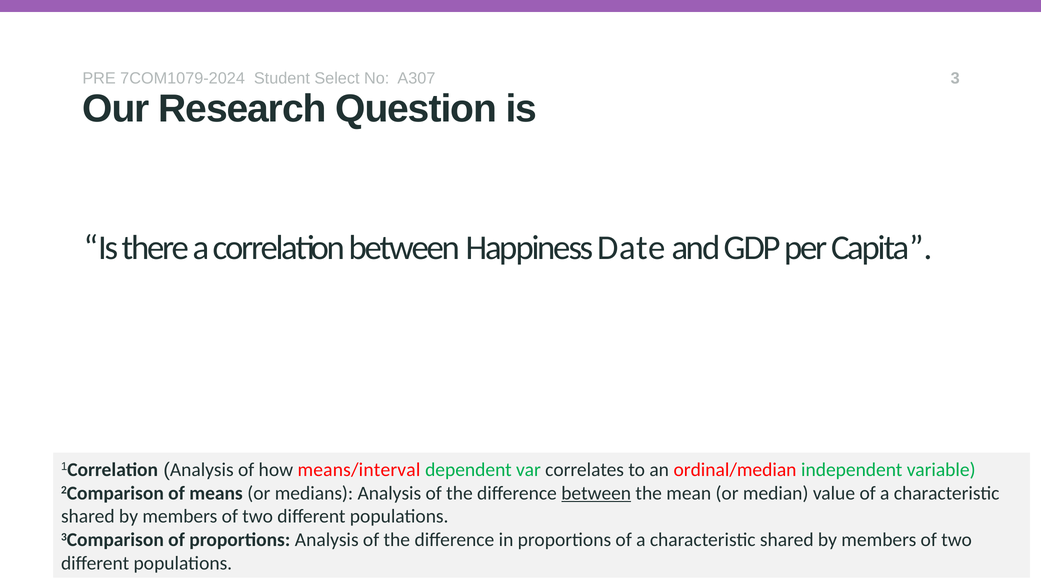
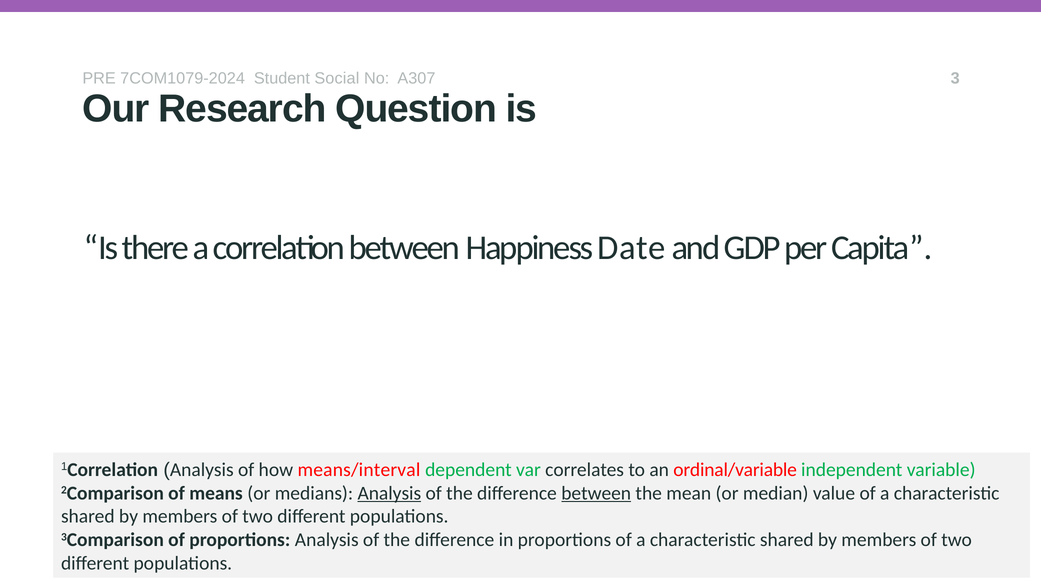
Select: Select -> Social
ordinal/median: ordinal/median -> ordinal/variable
Analysis at (389, 493) underline: none -> present
